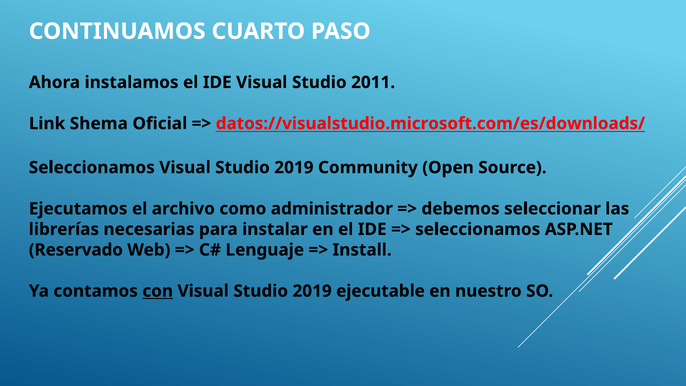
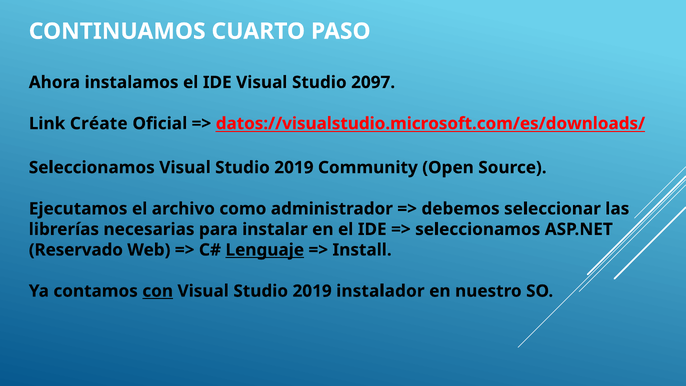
2011: 2011 -> 2097
Shema: Shema -> Créate
Lenguaje underline: none -> present
ejecutable: ejecutable -> instalador
